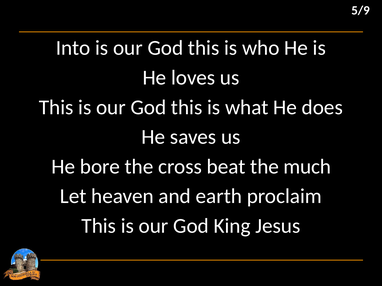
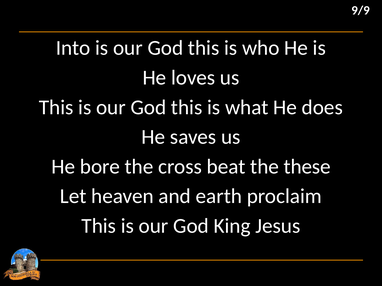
5/9: 5/9 -> 9/9
much: much -> these
